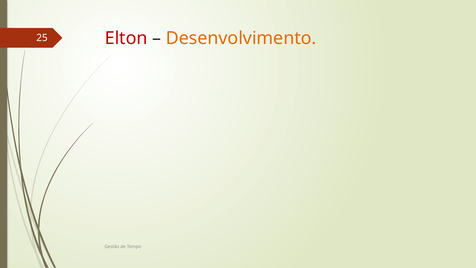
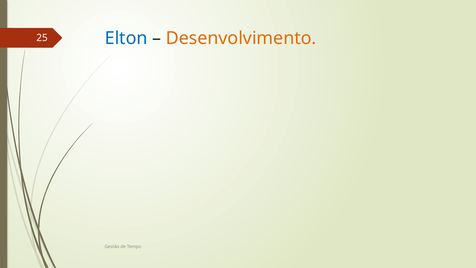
Elton colour: red -> blue
